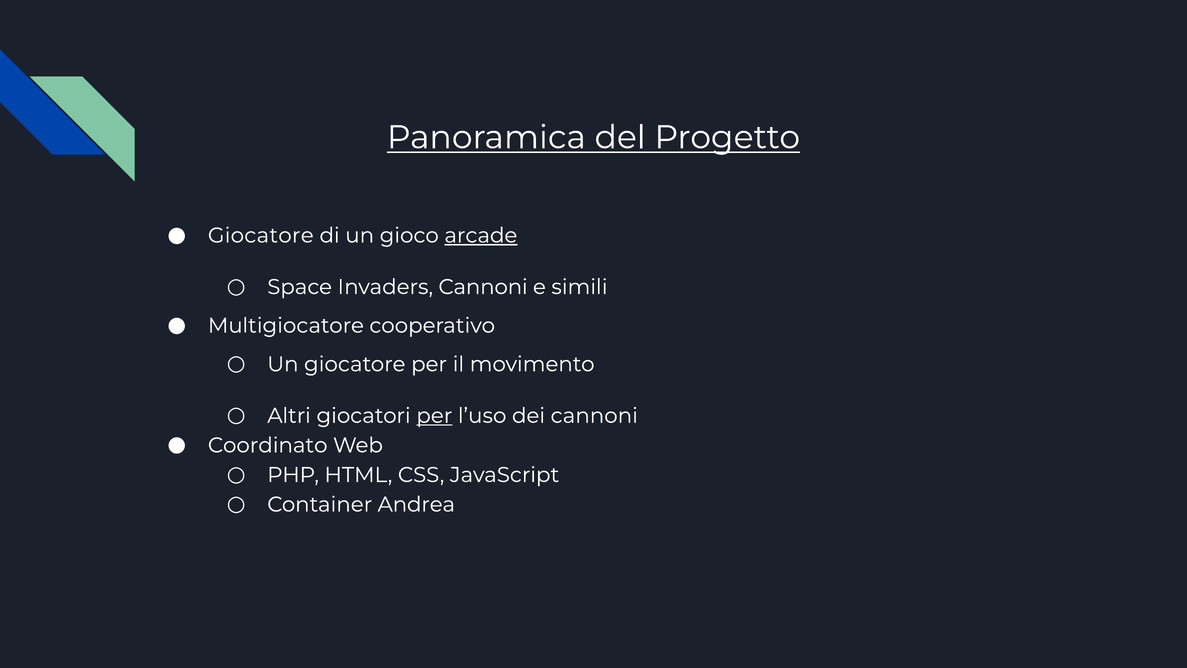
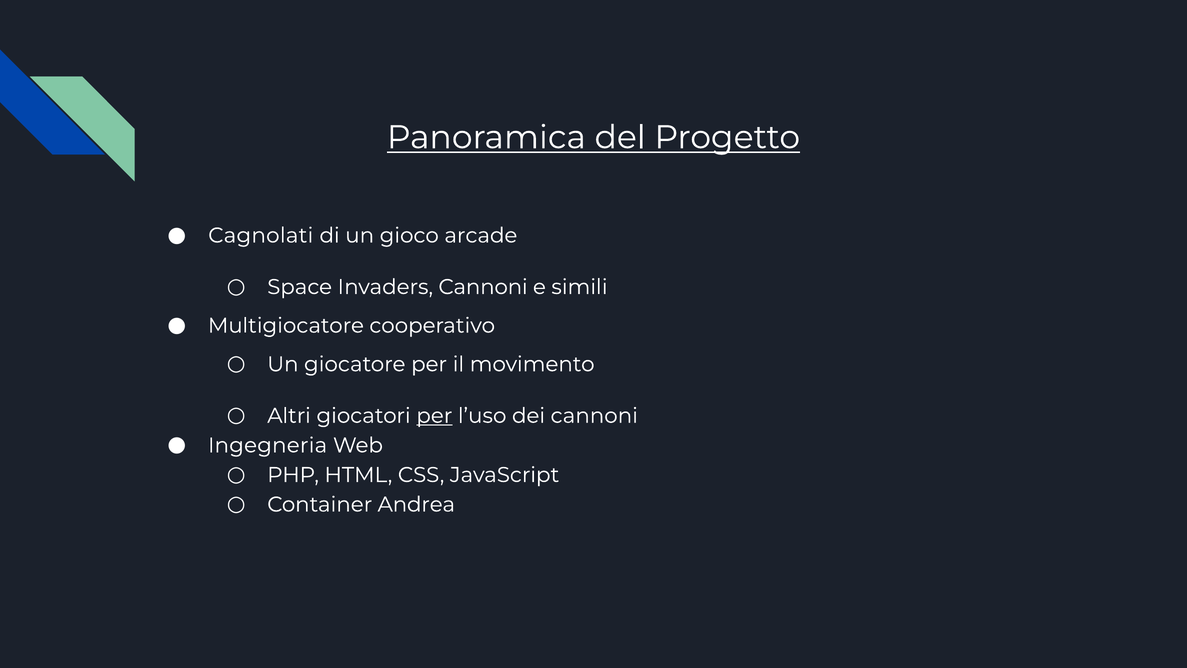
Giocatore at (261, 235): Giocatore -> Cagnolati
arcade underline: present -> none
Coordinato: Coordinato -> Ingegneria
